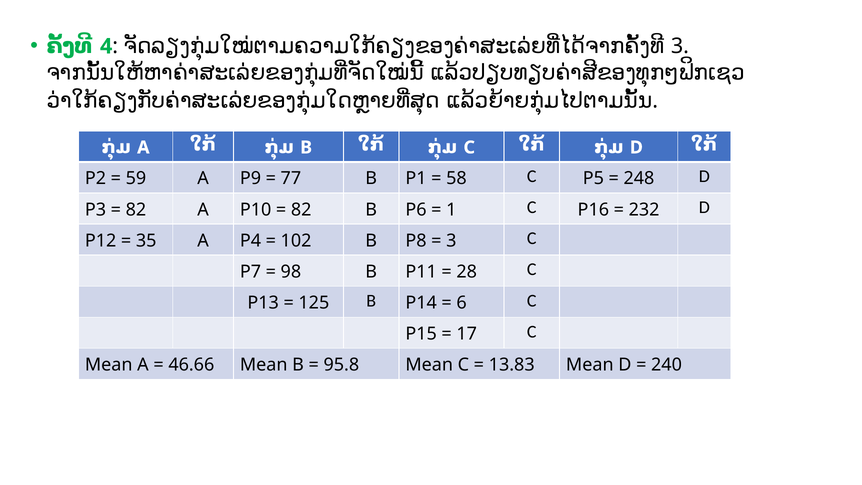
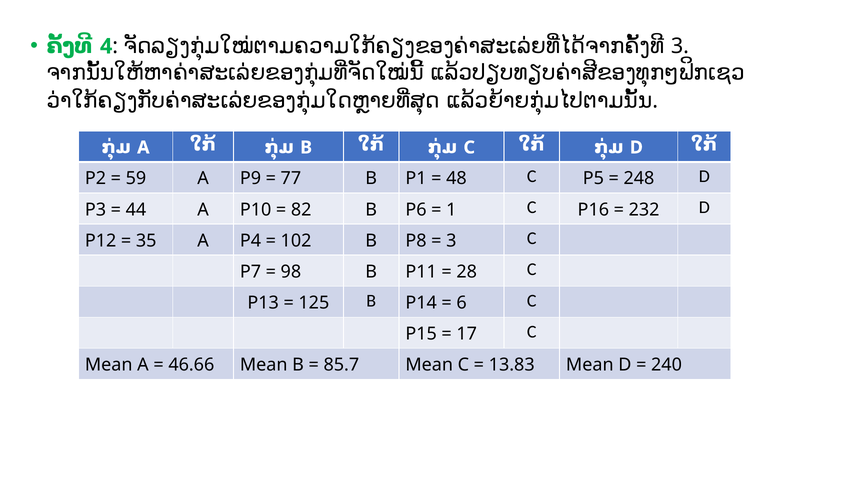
58: 58 -> 48
82 at (136, 210): 82 -> 44
95.8: 95.8 -> 85.7
